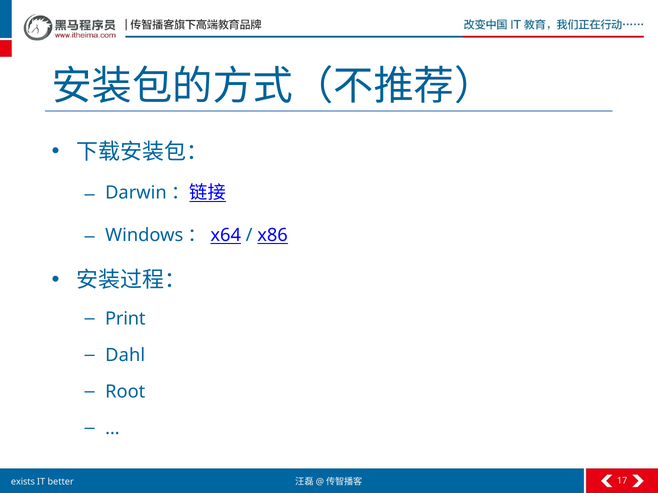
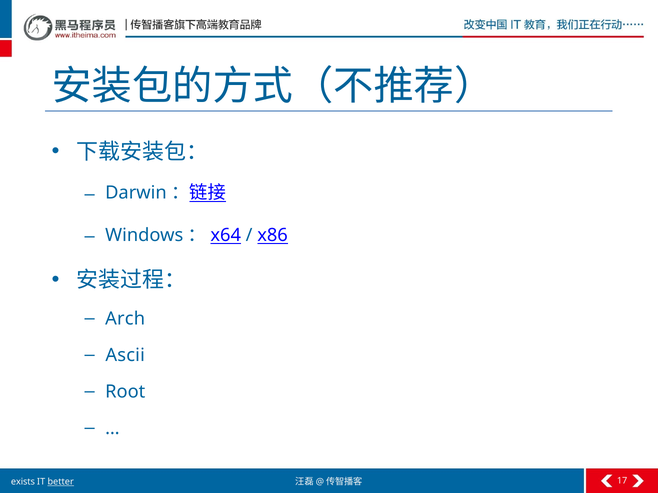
Print: Print -> Arch
Dahl: Dahl -> Ascii
better underline: none -> present
